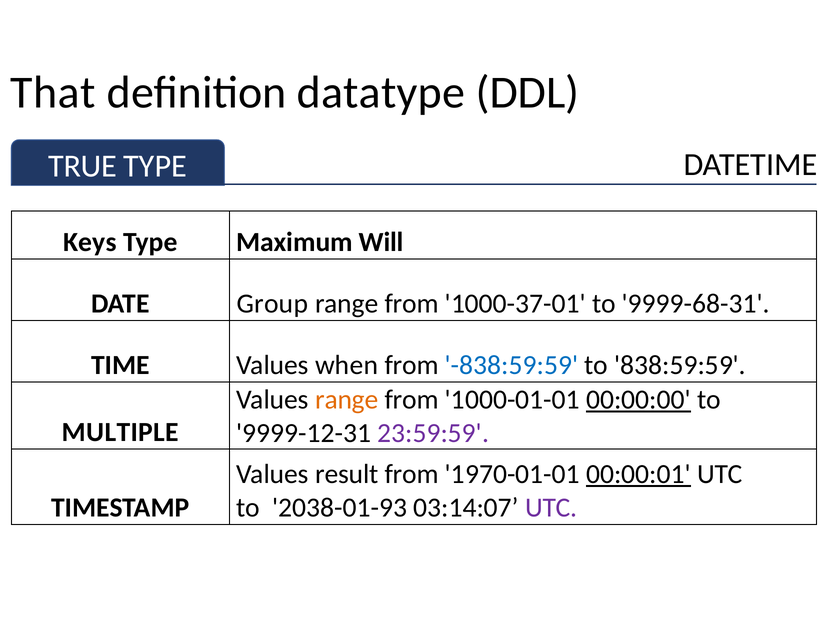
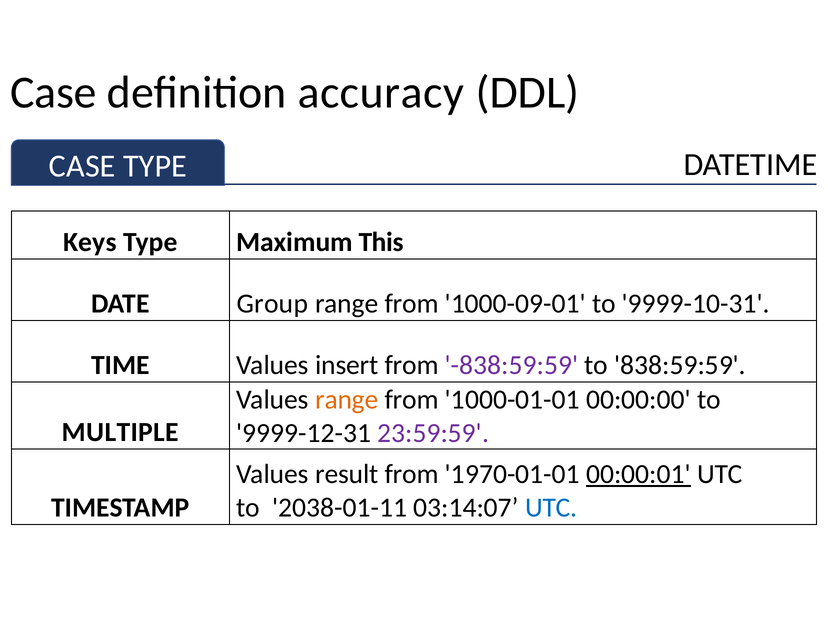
That at (53, 93): That -> Case
datatype: datatype -> accuracy
TRUE at (83, 166): TRUE -> CASE
Will: Will -> This
1000-37-01: 1000-37-01 -> 1000-09-01
9999-68-31: 9999-68-31 -> 9999-10-31
when: when -> insert
-838:59:59 colour: blue -> purple
00:00:00 underline: present -> none
2038-01-93: 2038-01-93 -> 2038-01-11
UTC at (551, 508) colour: purple -> blue
